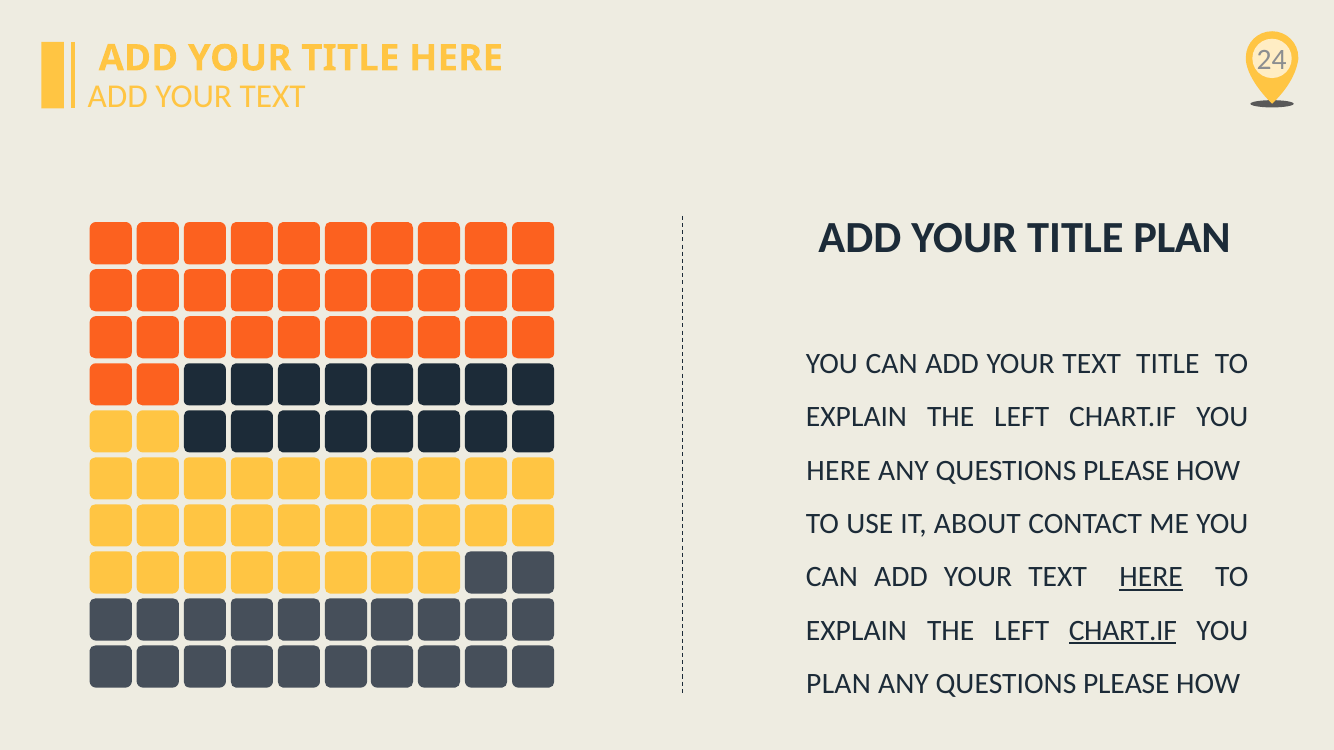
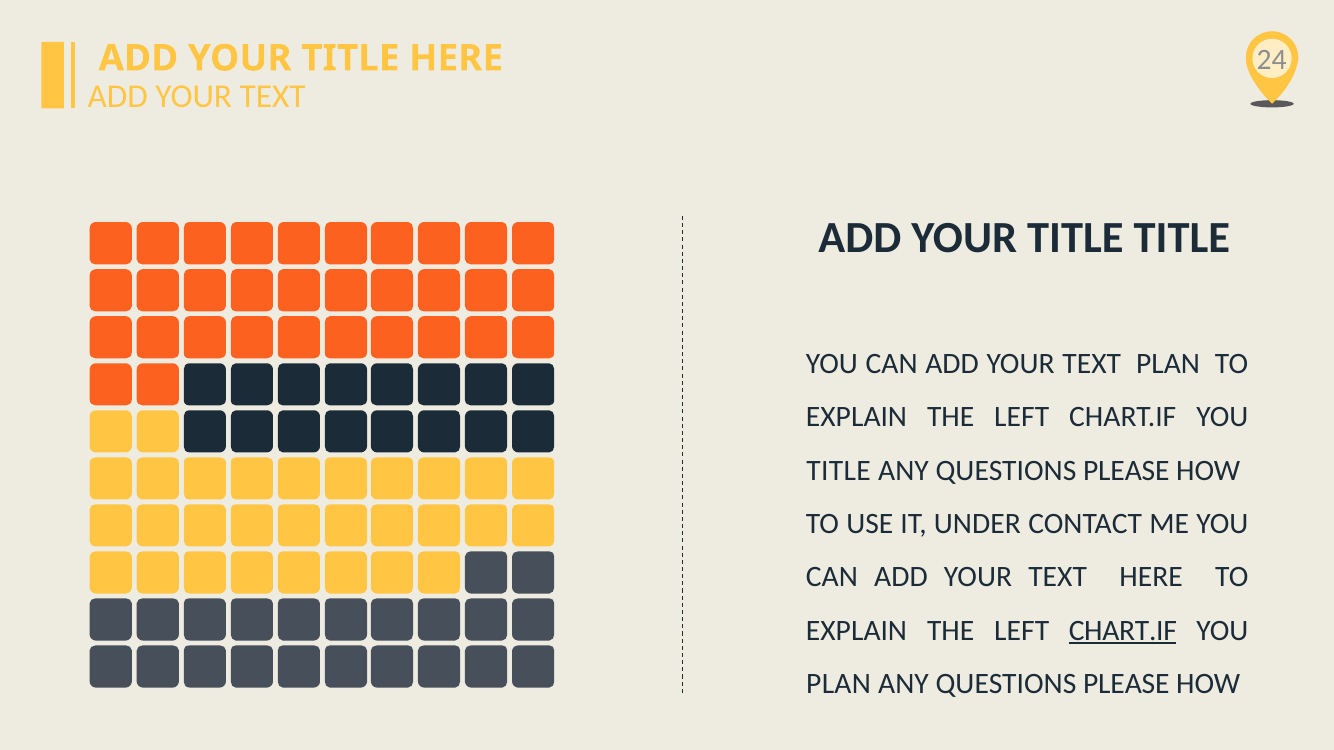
TITLE PLAN: PLAN -> TITLE
TEXT TITLE: TITLE -> PLAN
HERE at (839, 471): HERE -> TITLE
ABOUT: ABOUT -> UNDER
HERE at (1151, 577) underline: present -> none
